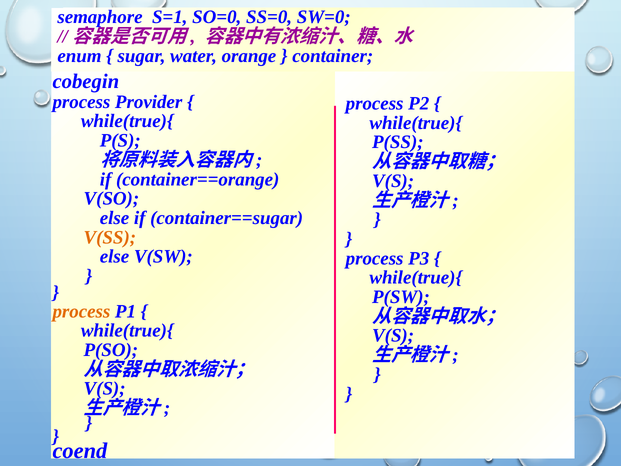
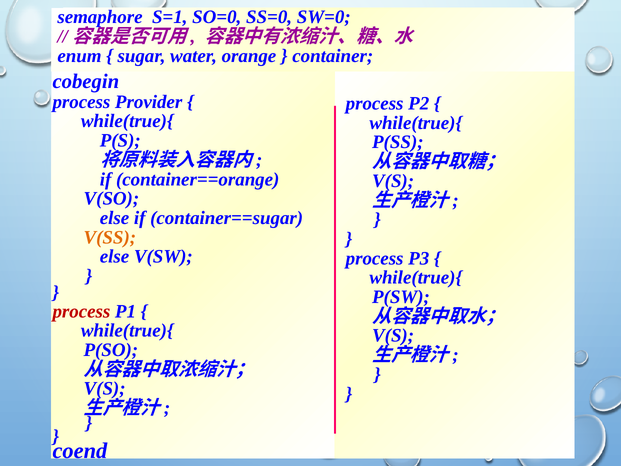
process at (81, 311) colour: orange -> red
